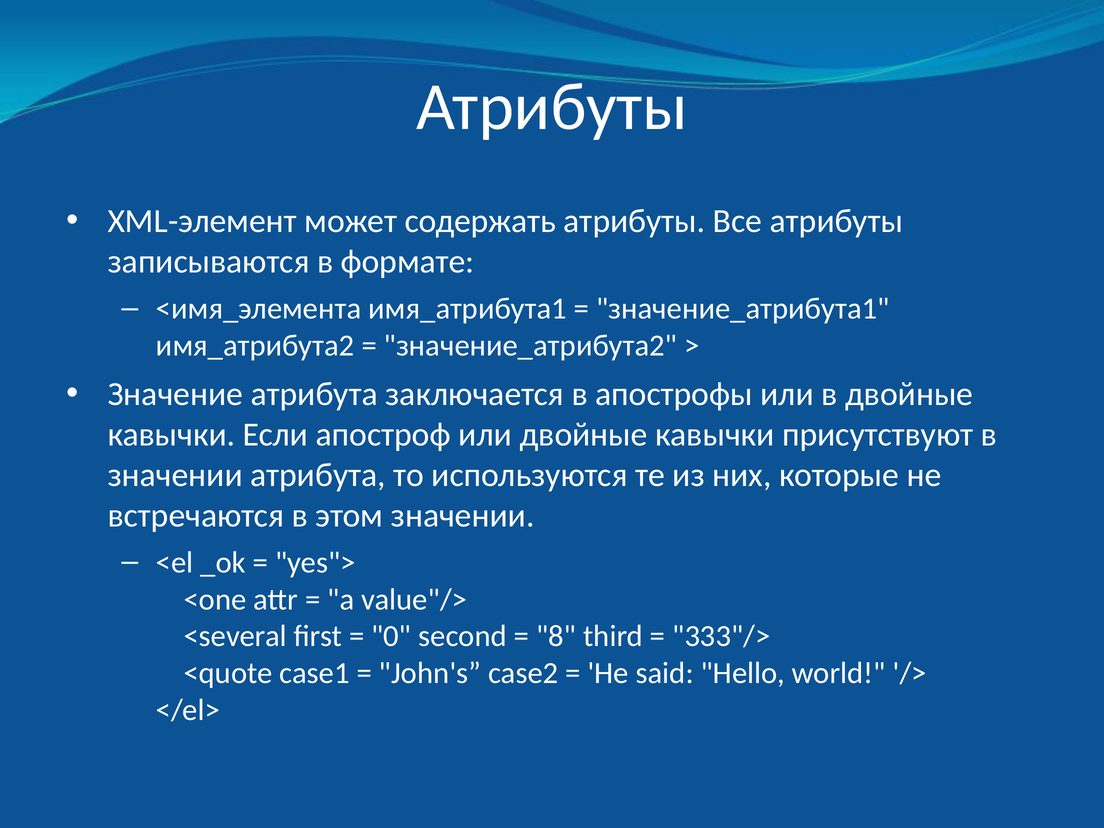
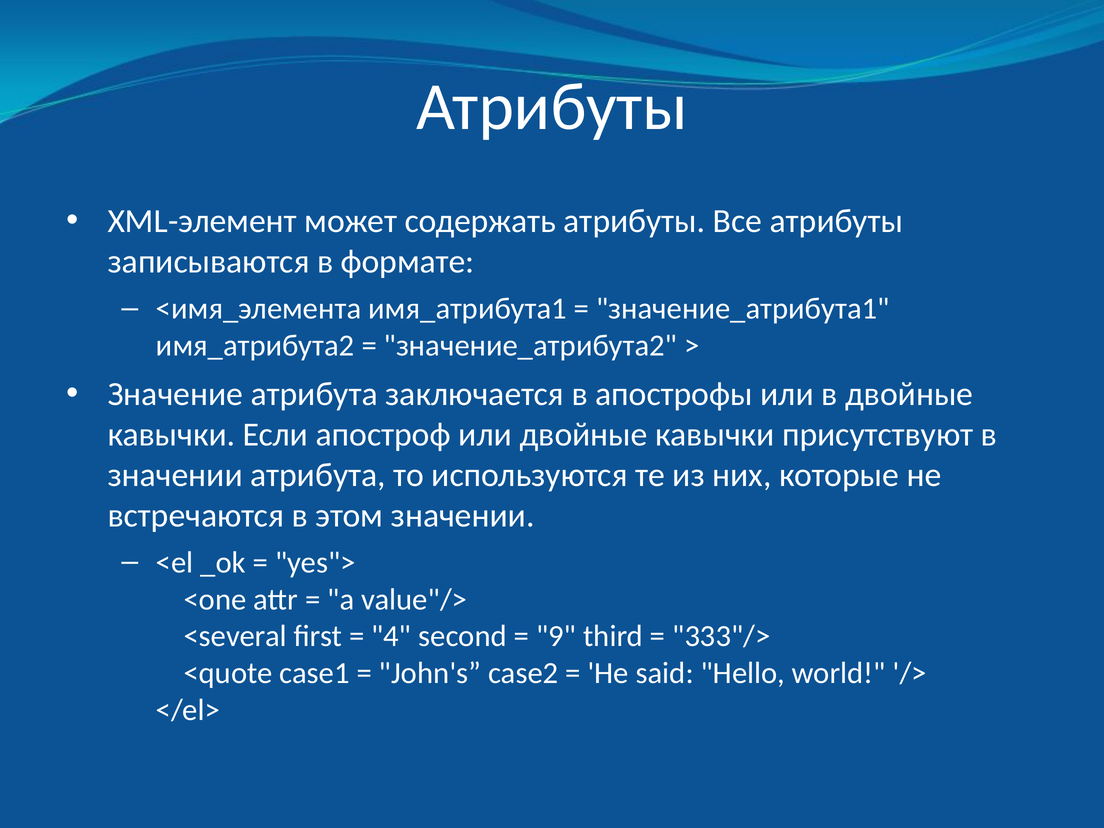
0: 0 -> 4
8: 8 -> 9
